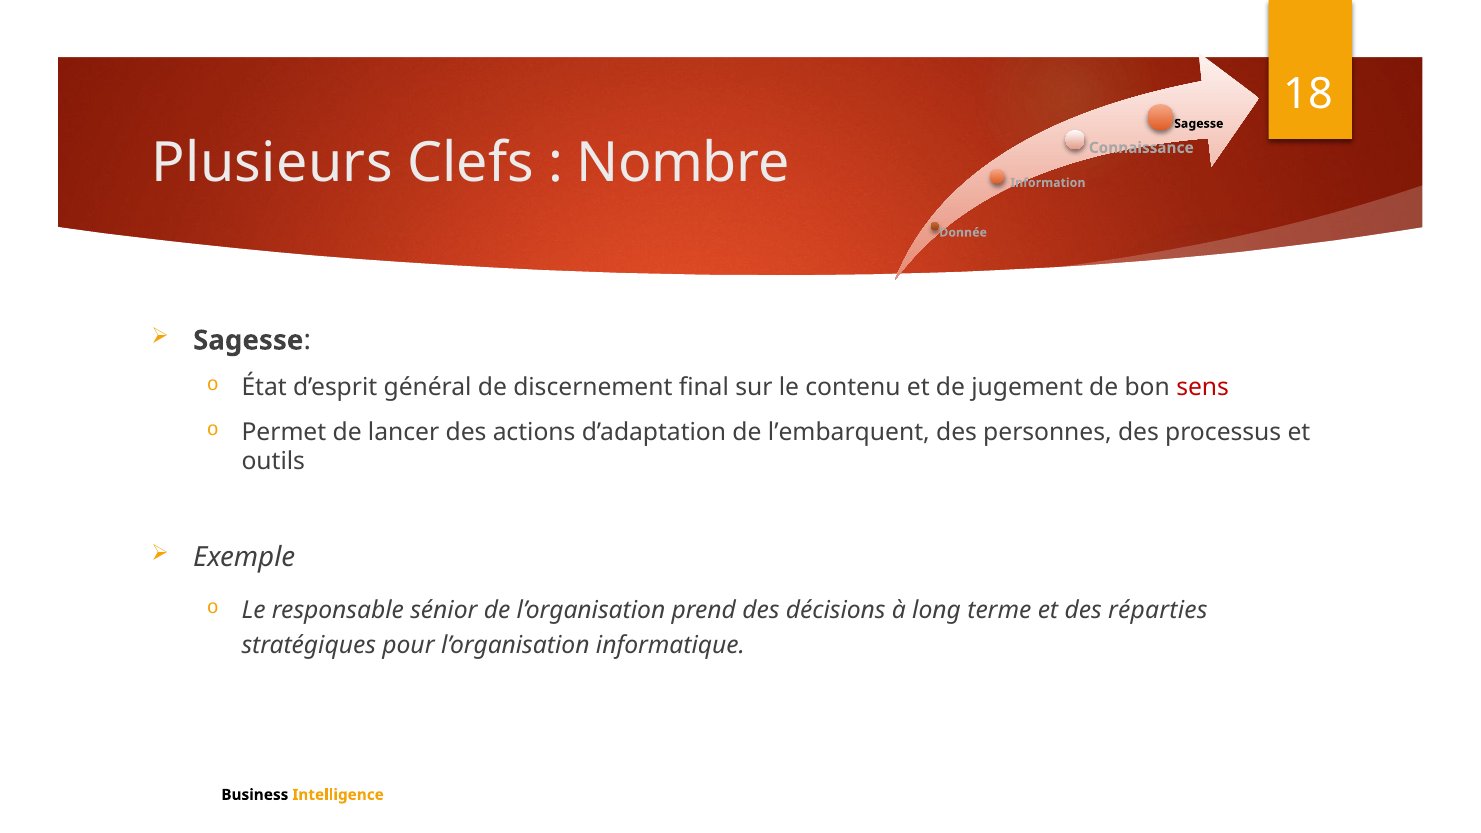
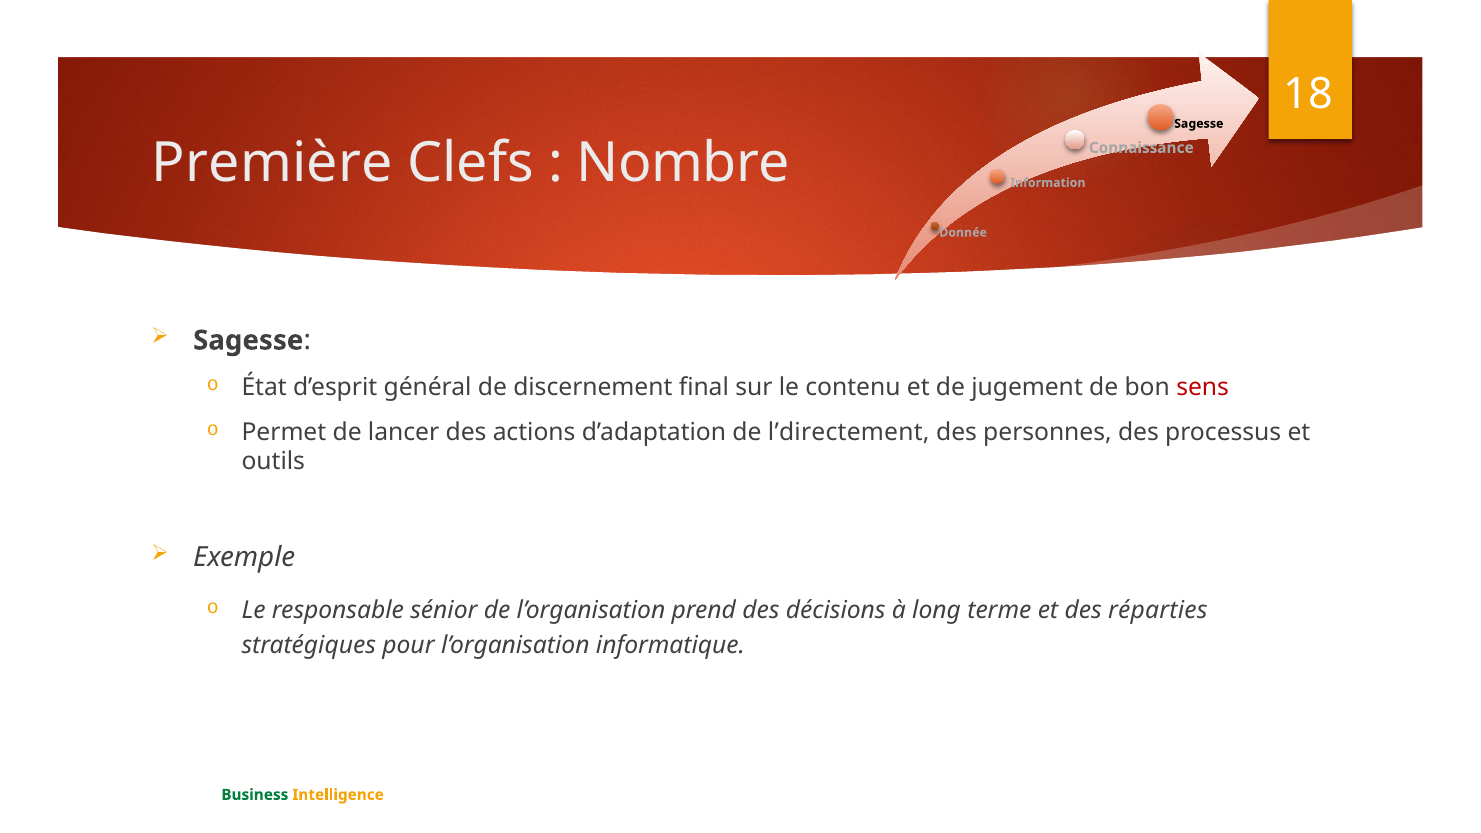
Plusieurs: Plusieurs -> Première
l’embarquent: l’embarquent -> l’directement
Business colour: black -> green
